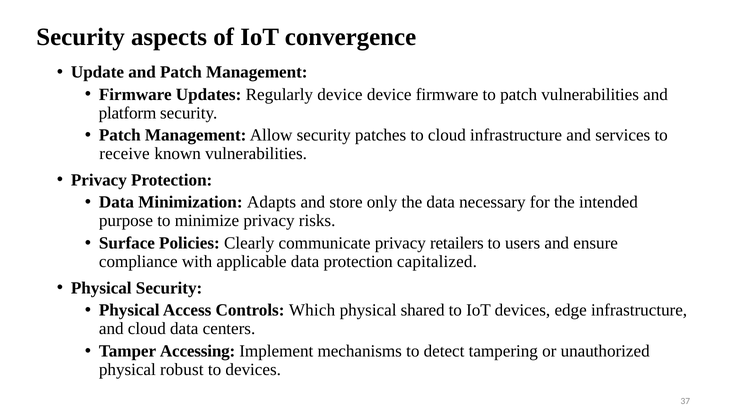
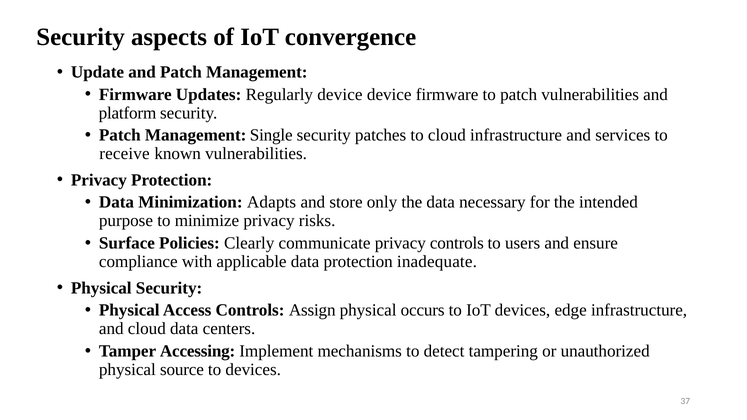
Allow: Allow -> Single
privacy retailers: retailers -> controls
capitalized: capitalized -> inadequate
Which: Which -> Assign
shared: shared -> occurs
robust: robust -> source
